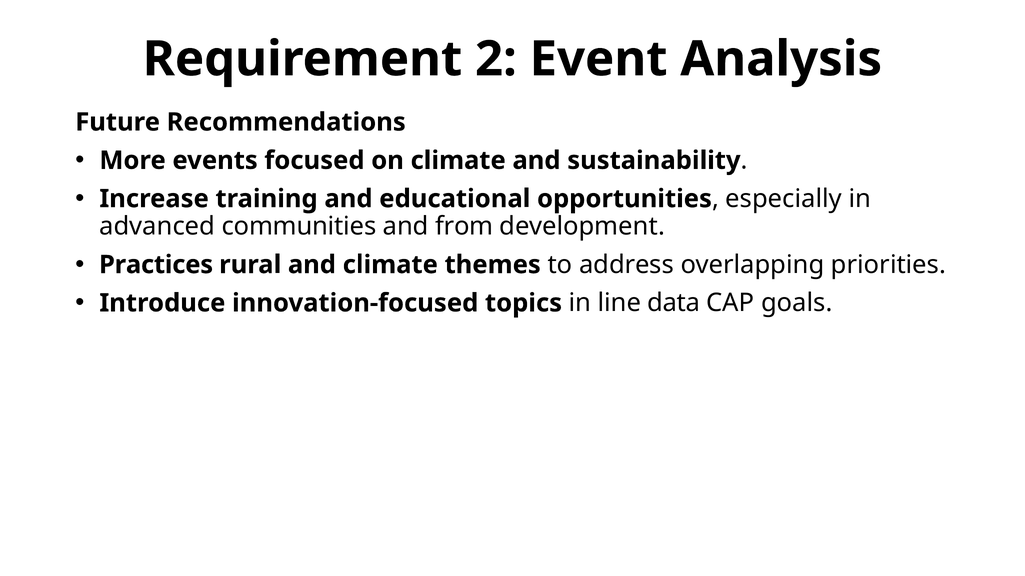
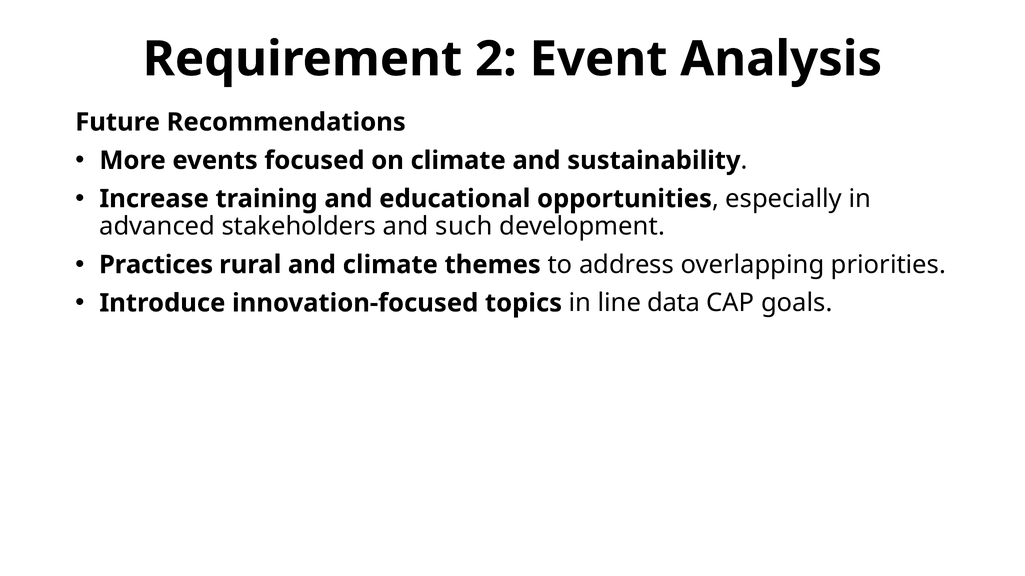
communities: communities -> stakeholders
from: from -> such
